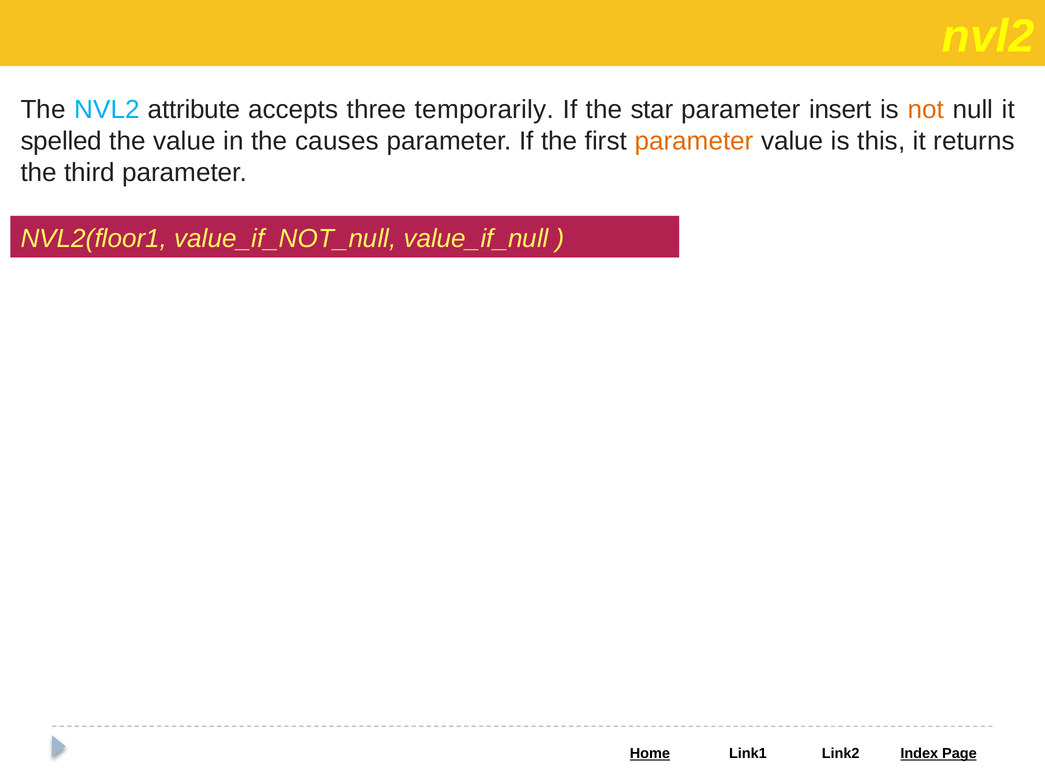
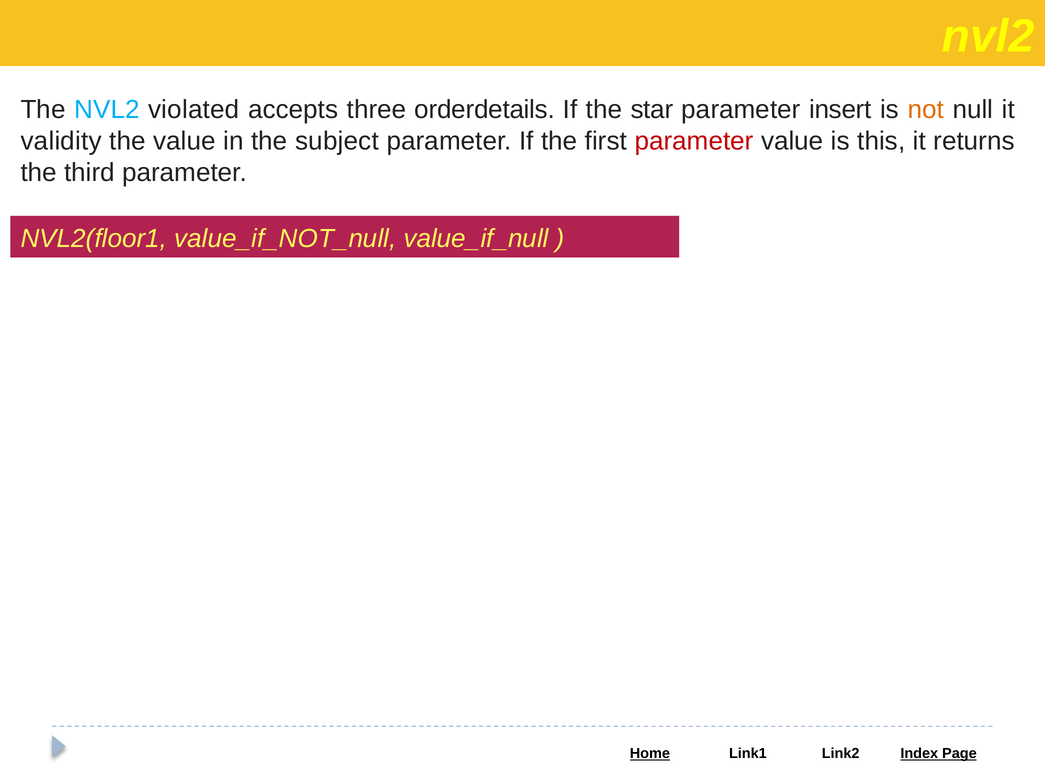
attribute: attribute -> violated
temporarily: temporarily -> orderdetails
spelled: spelled -> validity
causes: causes -> subject
parameter at (694, 141) colour: orange -> red
